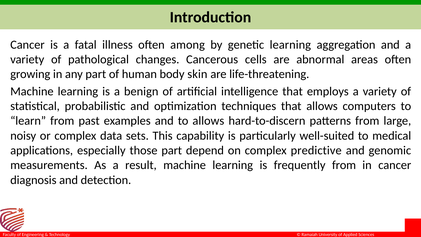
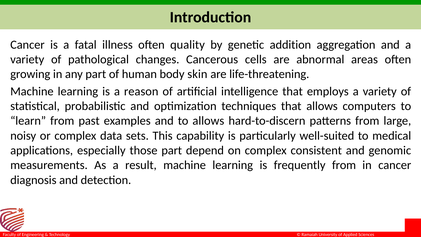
among: among -> quality
genetic learning: learning -> addition
benign: benign -> reason
predictive: predictive -> consistent
